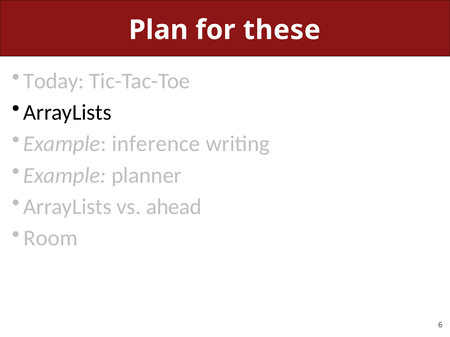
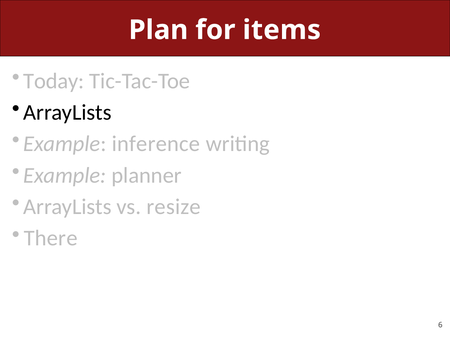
these: these -> items
ahead: ahead -> resize
Room: Room -> There
